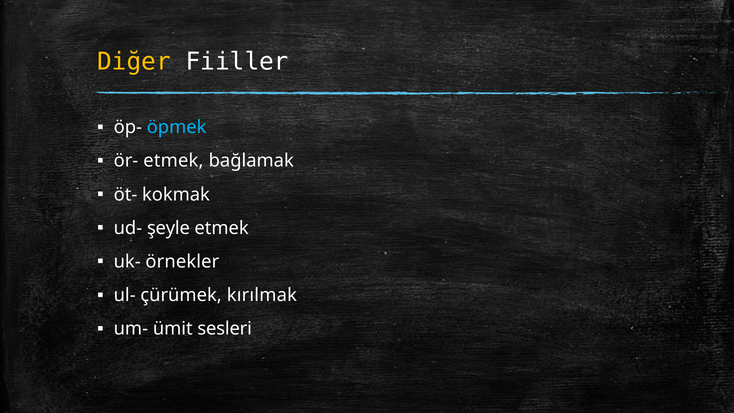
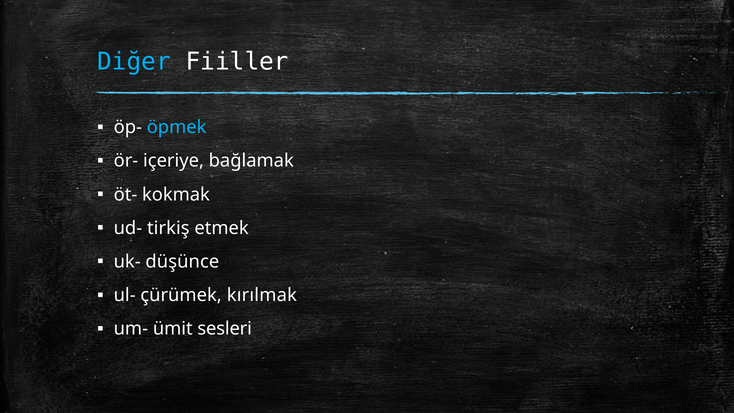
Diğer colour: yellow -> light blue
ör- etmek: etmek -> içeriye
şeyle: şeyle -> tirkiş
örnekler: örnekler -> düşünce
